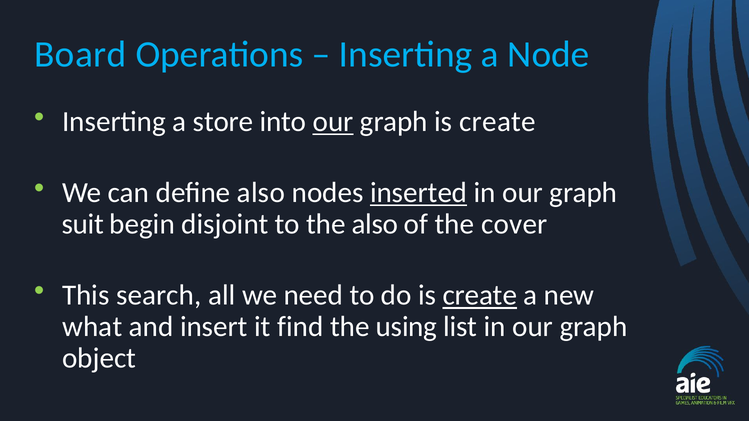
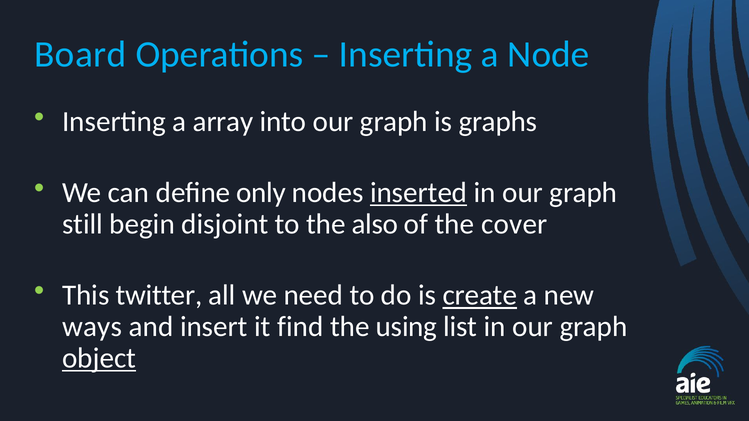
store: store -> array
our at (333, 122) underline: present -> none
graph is create: create -> graphs
define also: also -> only
suit: suit -> still
search: search -> twitter
what: what -> ways
object underline: none -> present
